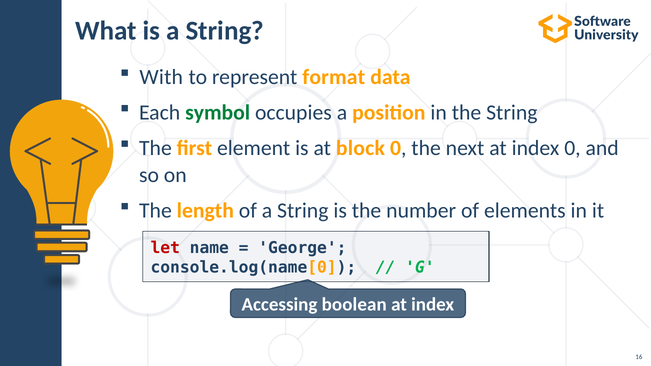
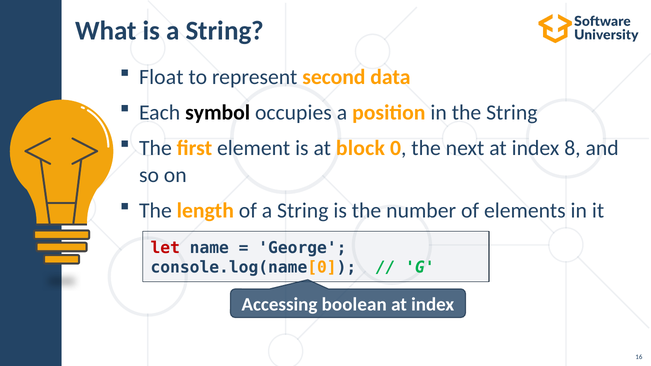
With: With -> Float
format: format -> second
symbol colour: green -> black
index 0: 0 -> 8
